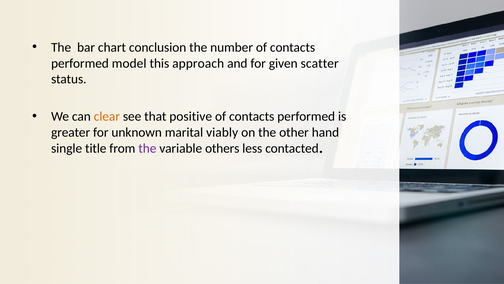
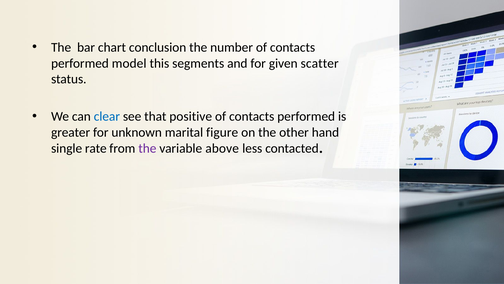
approach: approach -> segments
clear colour: orange -> blue
viably: viably -> figure
title: title -> rate
others: others -> above
